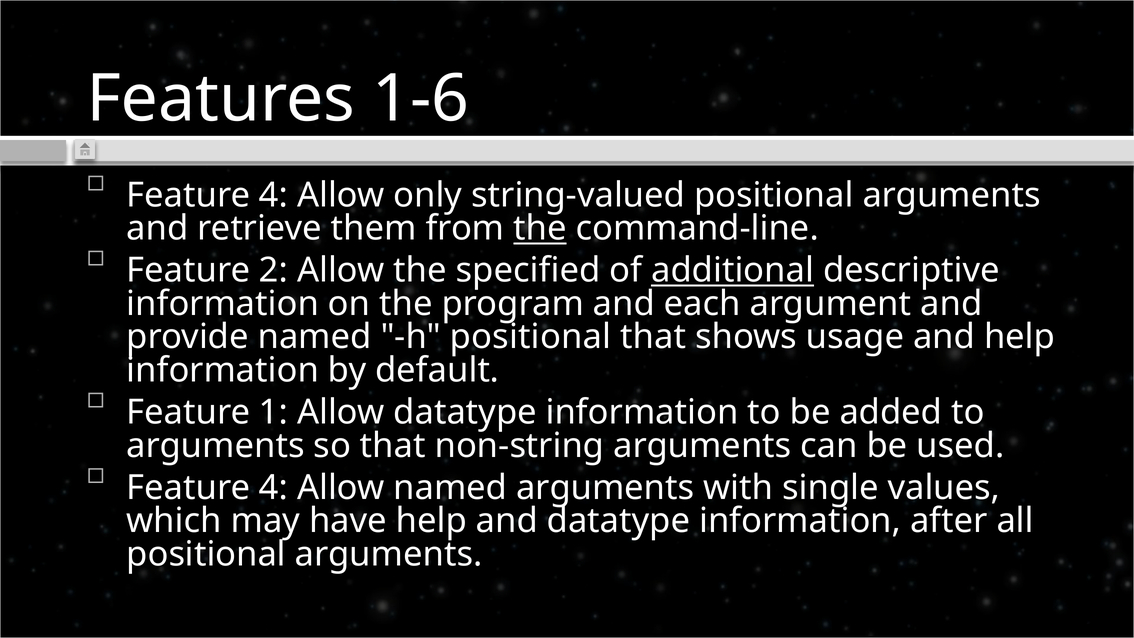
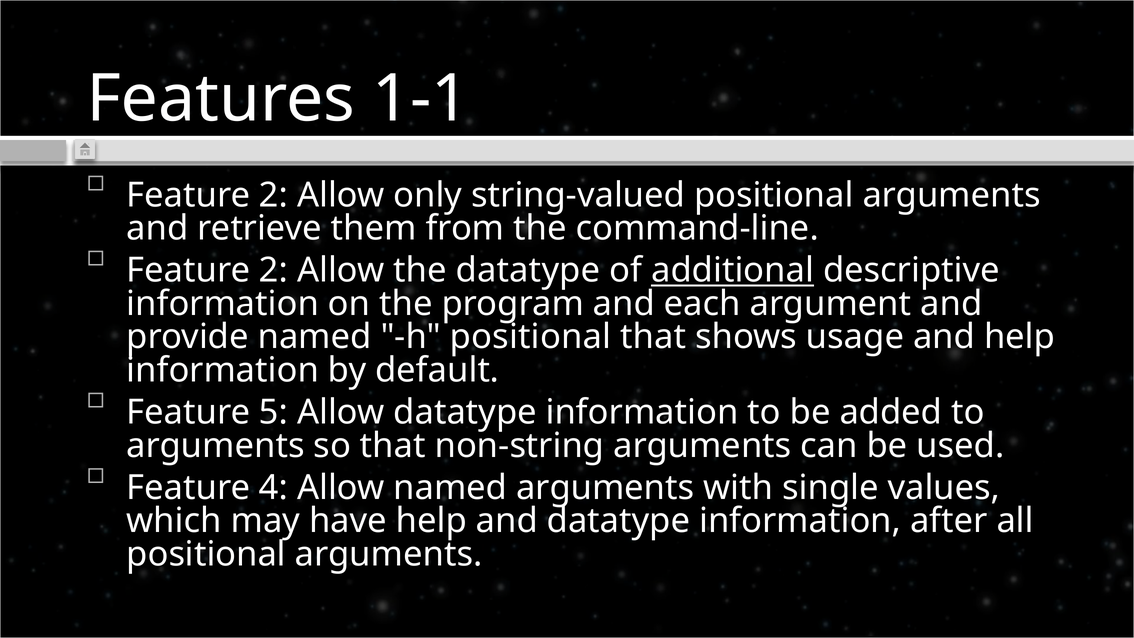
1-6: 1-6 -> 1-1
4 at (274, 195): 4 -> 2
the at (540, 228) underline: present -> none
the specified: specified -> datatype
1: 1 -> 5
